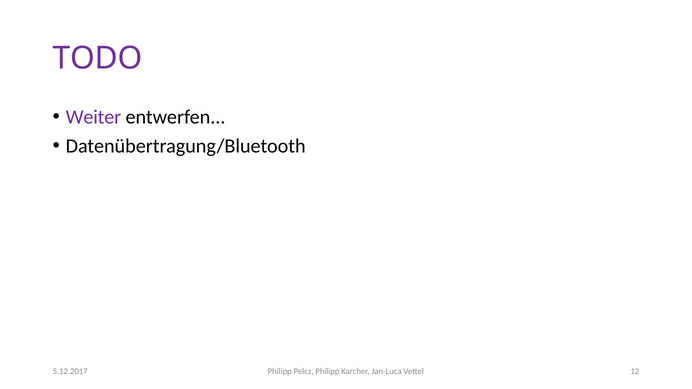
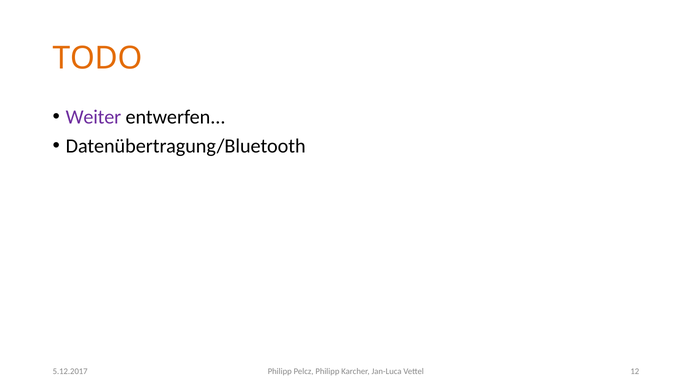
TODO colour: purple -> orange
